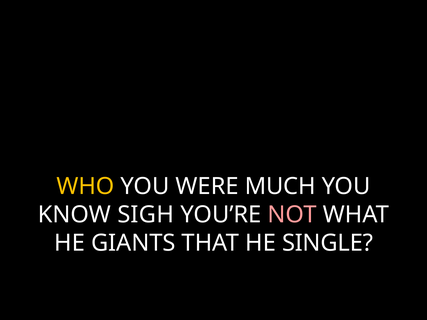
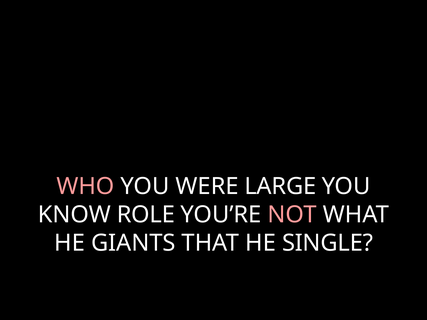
WHO colour: yellow -> pink
MUCH: MUCH -> LARGE
SIGH: SIGH -> ROLE
